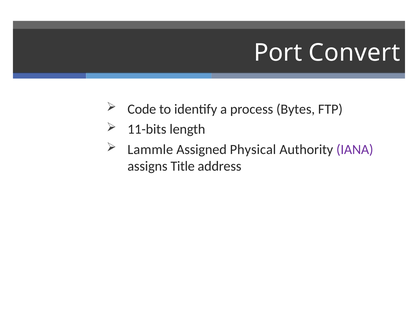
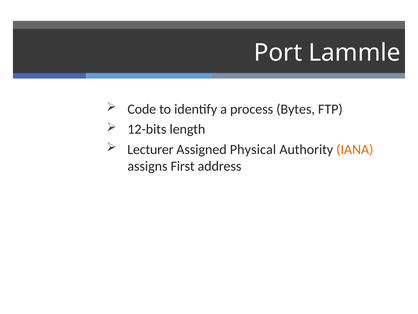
Convert: Convert -> Lammle
11-bits: 11-bits -> 12-bits
Lammle: Lammle -> Lecturer
IANA colour: purple -> orange
Title: Title -> First
